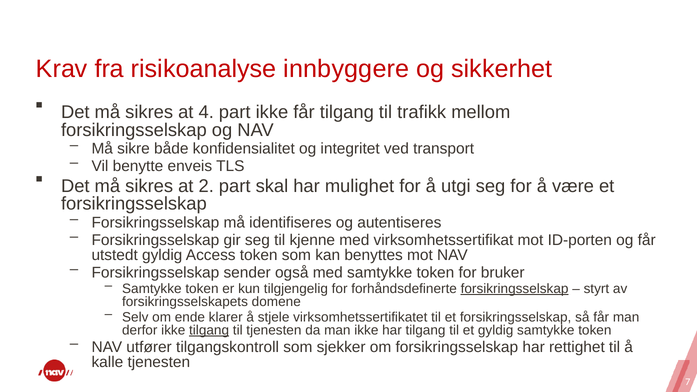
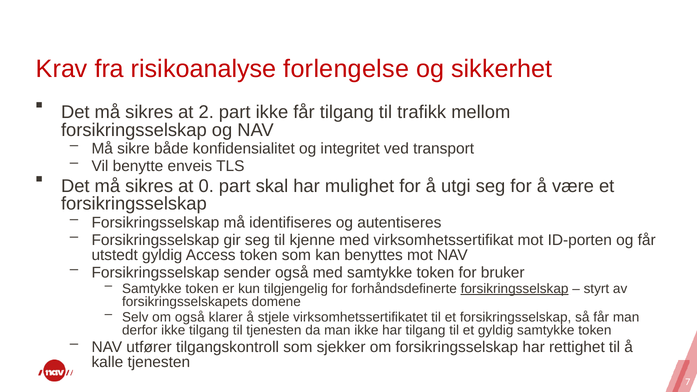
innbyggere: innbyggere -> forlengelse
4: 4 -> 2
2: 2 -> 0
om ende: ende -> også
tilgang at (209, 330) underline: present -> none
